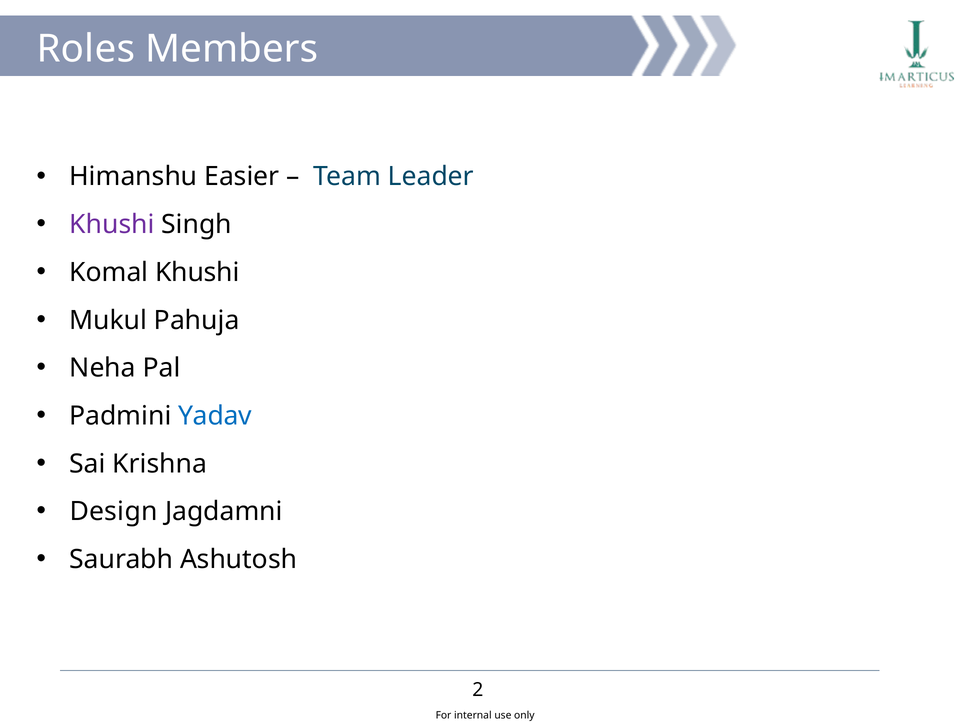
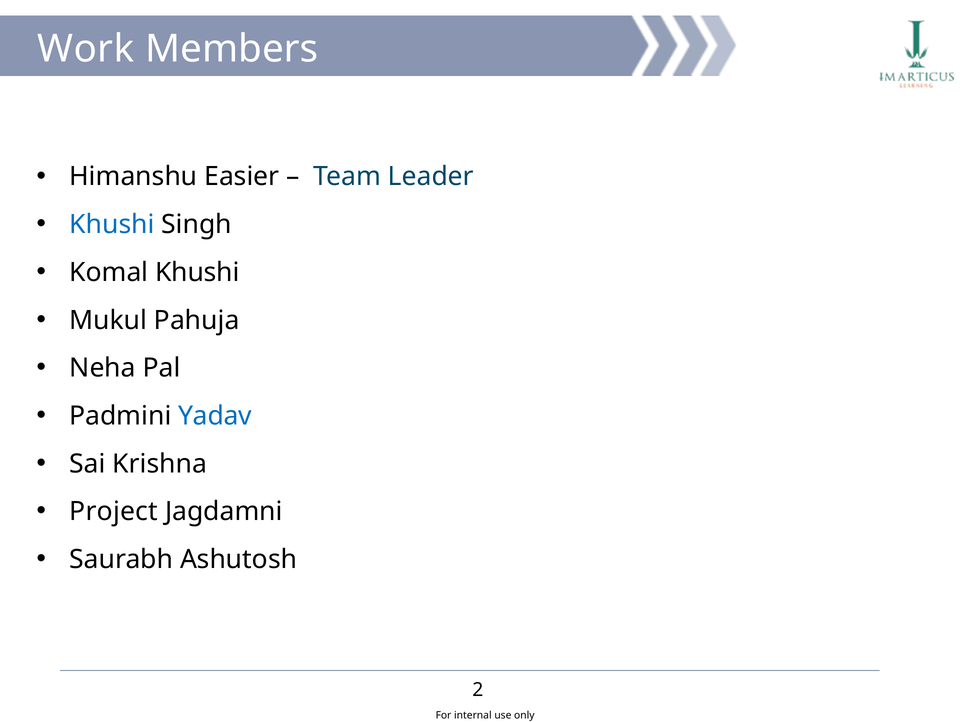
Roles: Roles -> Work
Khushi at (112, 224) colour: purple -> blue
Design: Design -> Project
